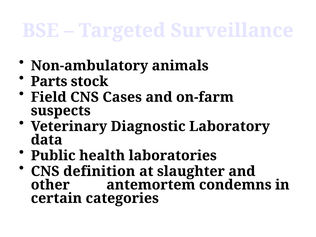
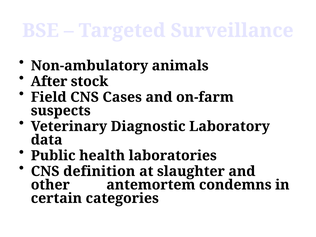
Parts: Parts -> After
